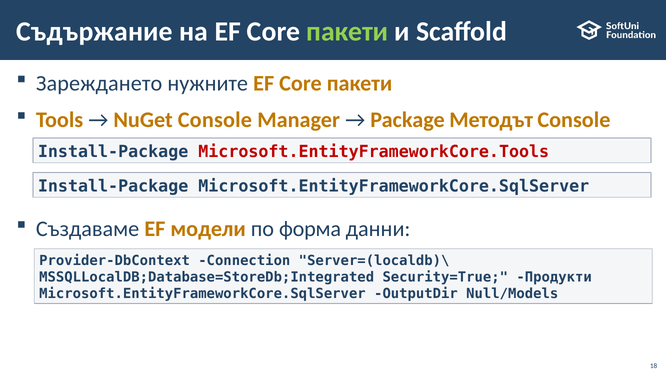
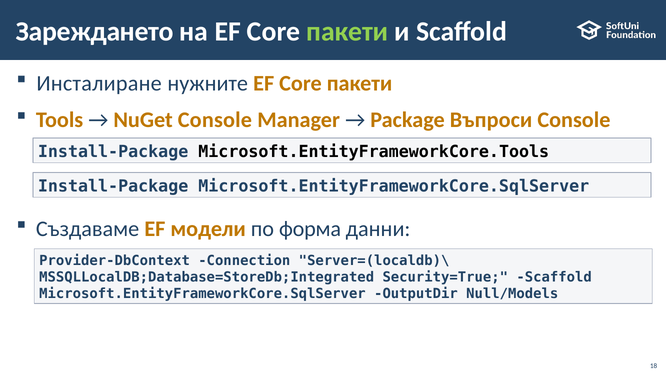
Съдържание: Съдържание -> Зареждането
Зареждането: Зареждането -> Инсталиране
Методът: Методът -> Въпроси
Microsoft.EntityFrameworkCore.Tools colour: red -> black
Security=True Продукти: Продукти -> Scaffold
